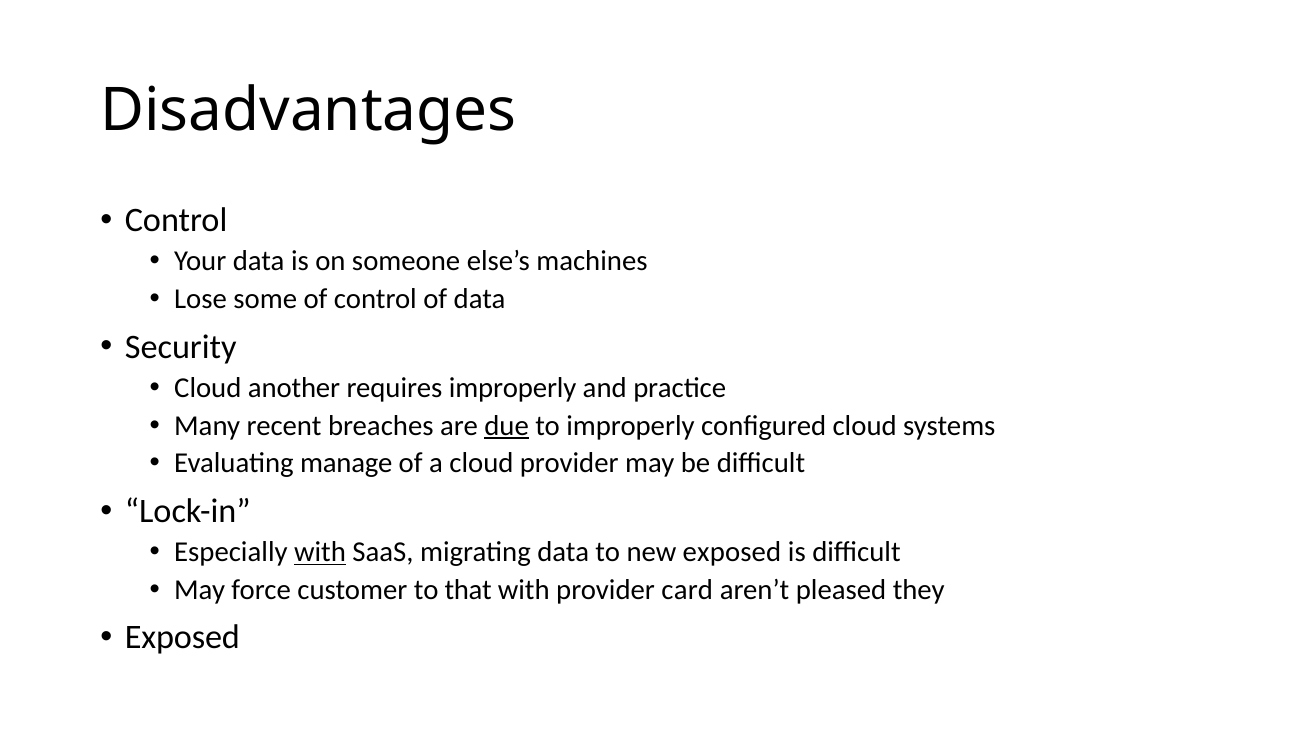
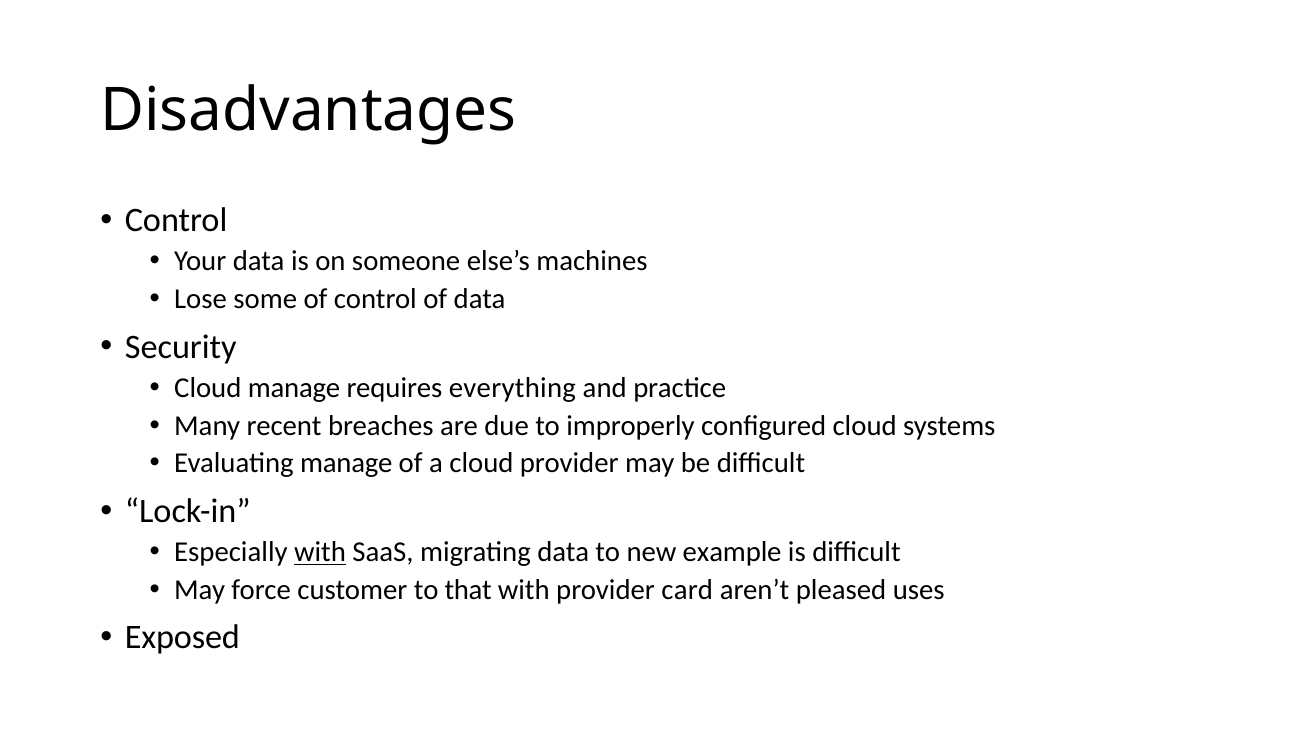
Cloud another: another -> manage
requires improperly: improperly -> everything
due underline: present -> none
new exposed: exposed -> example
they: they -> uses
